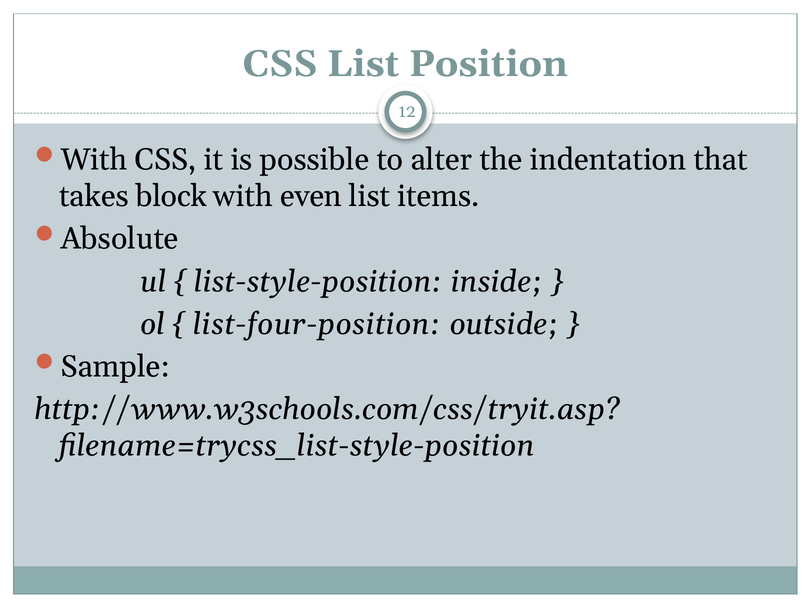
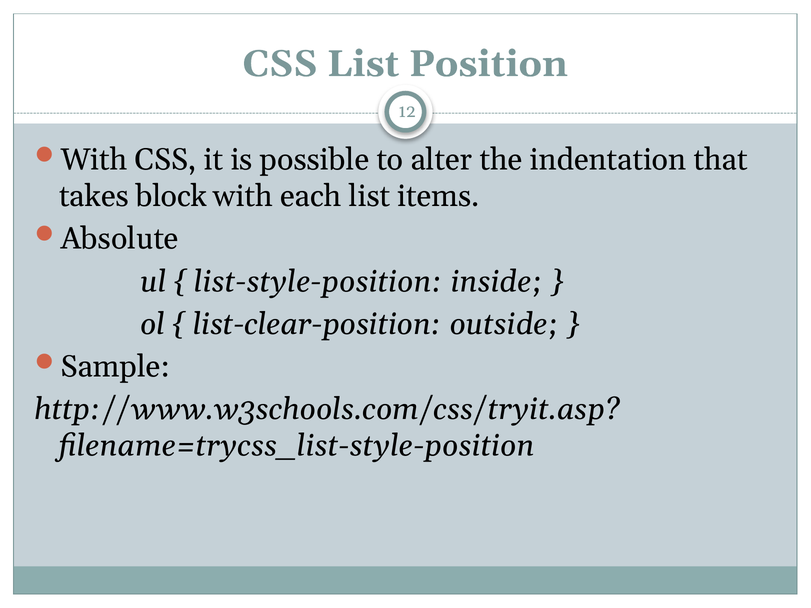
even: even -> each
list-four-position: list-four-position -> list-clear-position
